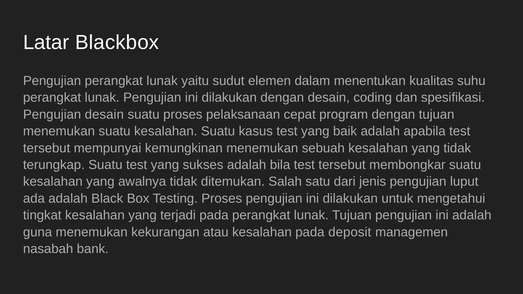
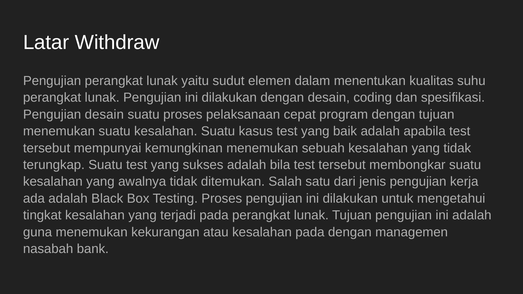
Blackbox: Blackbox -> Withdraw
luput: luput -> kerja
pada deposit: deposit -> dengan
